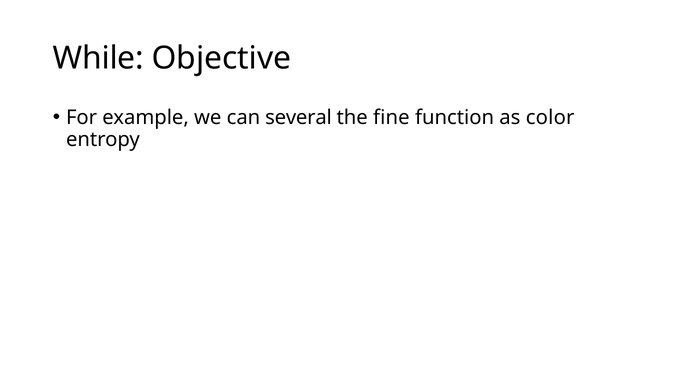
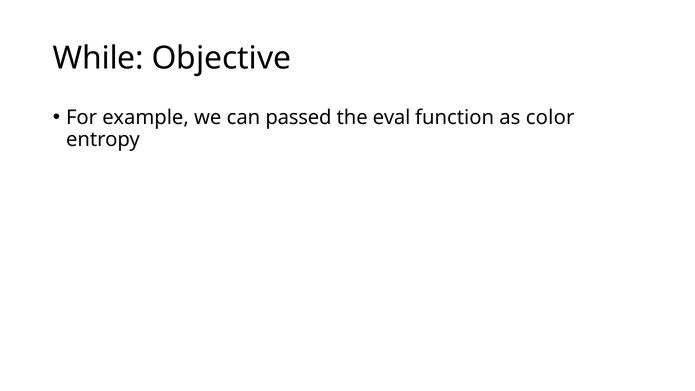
several: several -> passed
fine: fine -> eval
